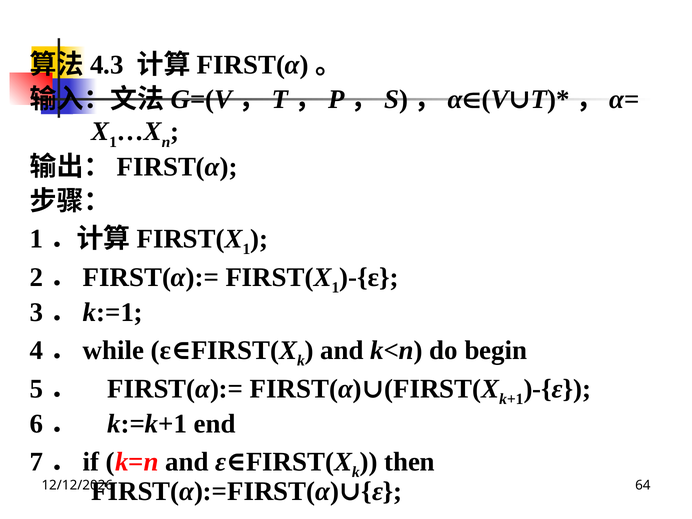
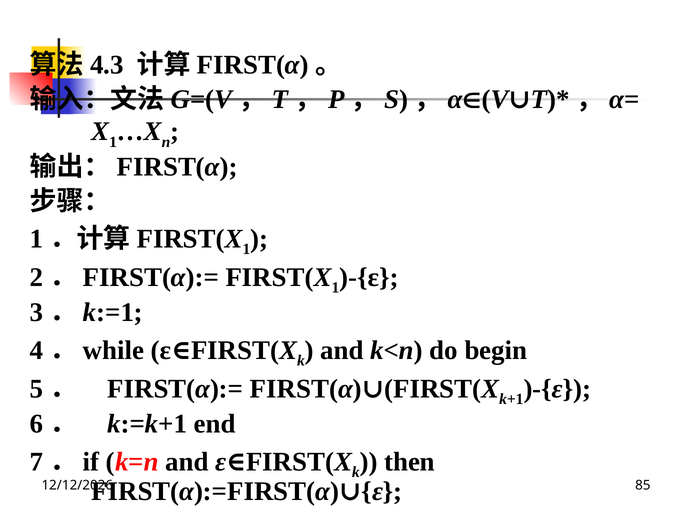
64: 64 -> 85
